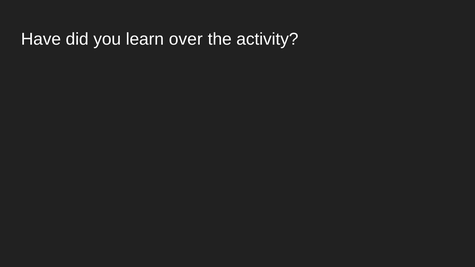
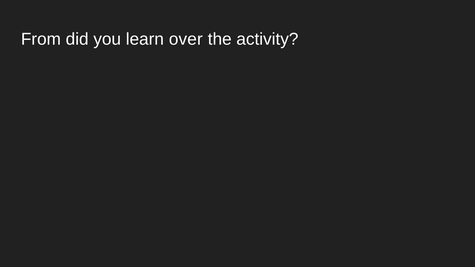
Have: Have -> From
